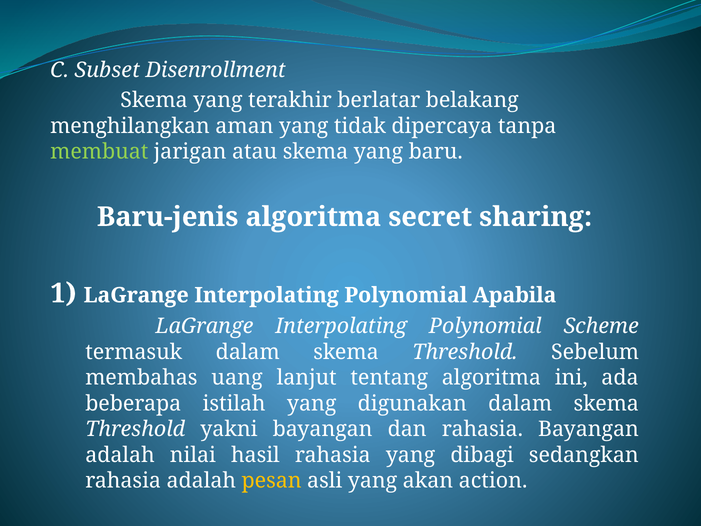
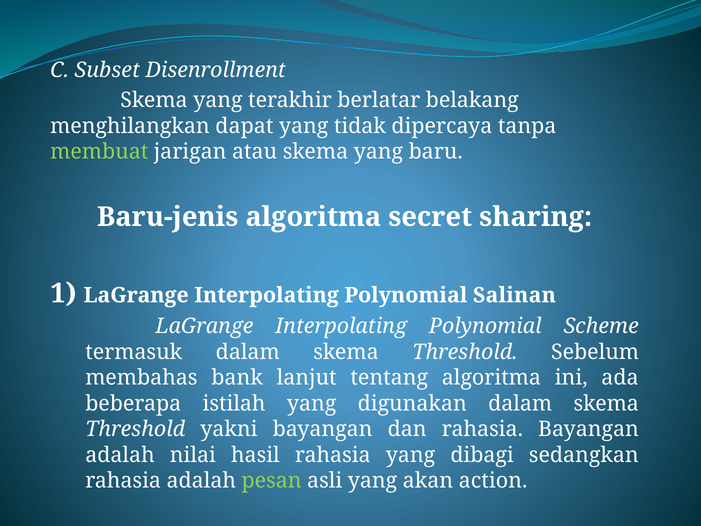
aman: aman -> dapat
Apabila: Apabila -> Salinan
uang: uang -> bank
pesan colour: yellow -> light green
